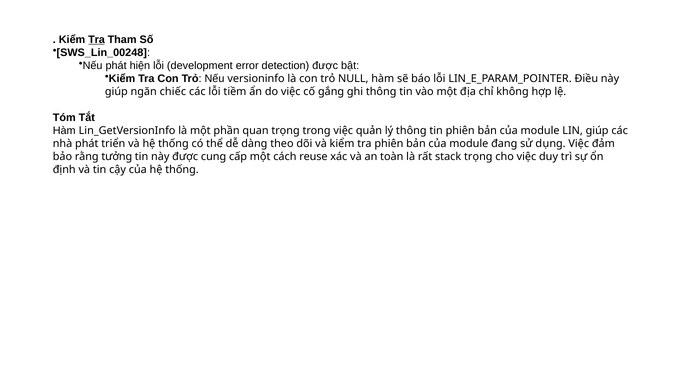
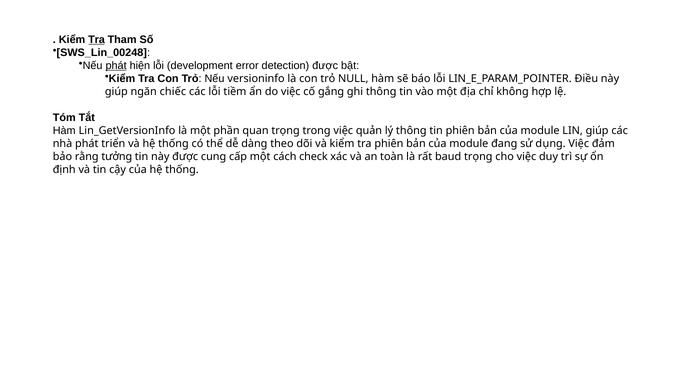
phát at (116, 66) underline: none -> present
reuse: reuse -> check
stack: stack -> baud
